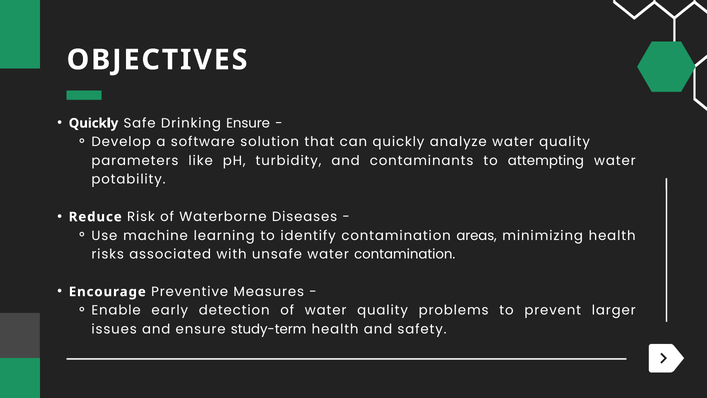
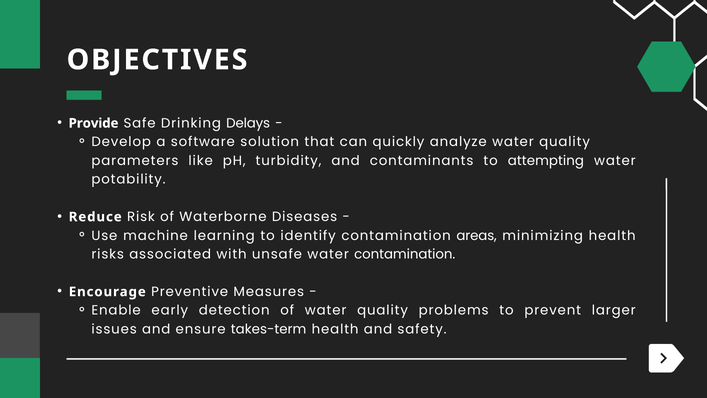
Quickly at (94, 123): Quickly -> Provide
Drinking Ensure: Ensure -> Delays
study-term: study-term -> takes-term
